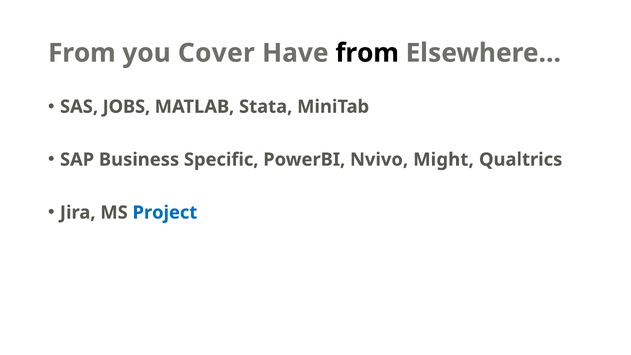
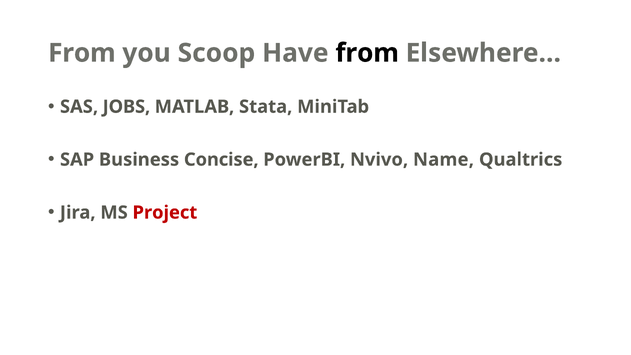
Cover: Cover -> Scoop
Specific: Specific -> Concise
Might: Might -> Name
Project colour: blue -> red
